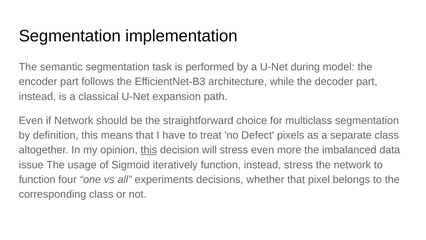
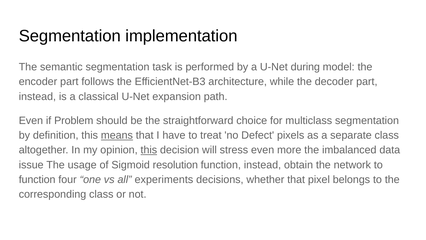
if Network: Network -> Problem
means underline: none -> present
iteratively: iteratively -> resolution
instead stress: stress -> obtain
